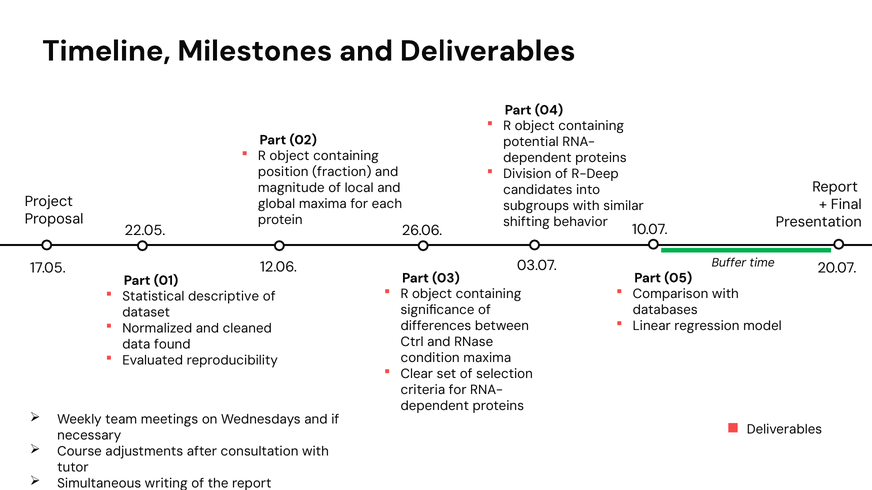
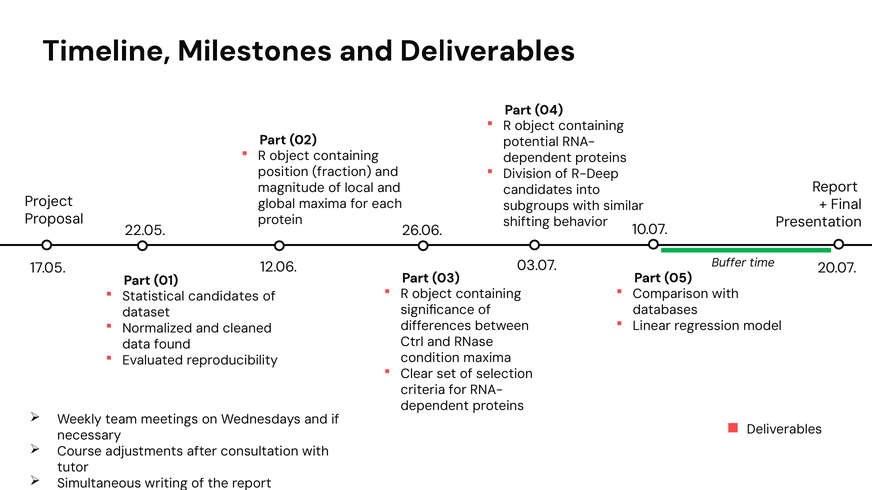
Statistical descriptive: descriptive -> candidates
